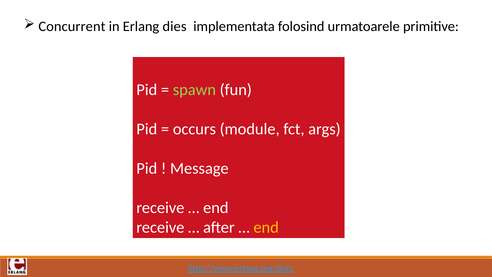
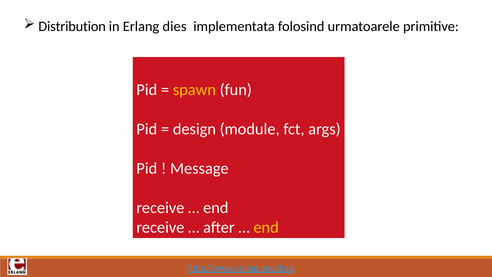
Concurrent: Concurrent -> Distribution
spawn colour: light green -> yellow
occurs: occurs -> design
